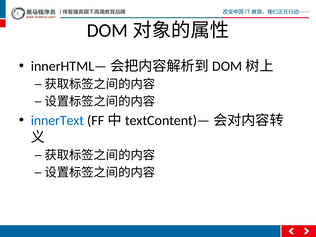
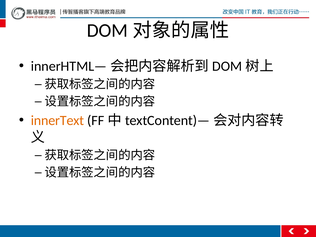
innerText colour: blue -> orange
